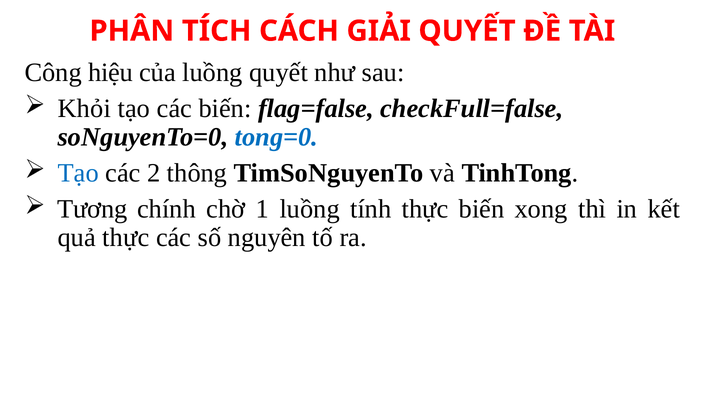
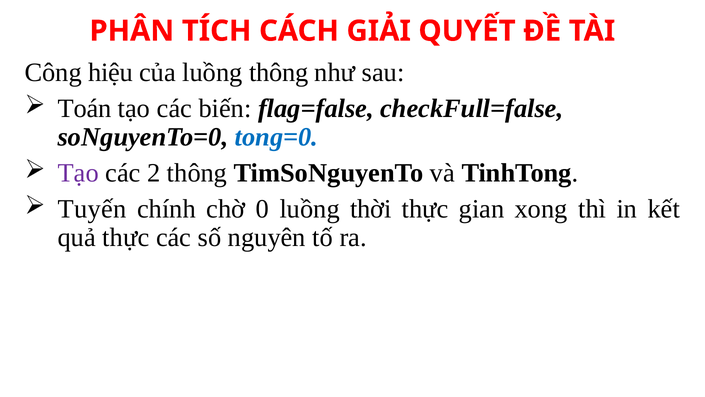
luồng quyết: quyết -> thông
Khỏi: Khỏi -> Toán
Tạo at (78, 173) colour: blue -> purple
Tương: Tương -> Tuyến
1: 1 -> 0
tính: tính -> thời
thực biến: biến -> gian
